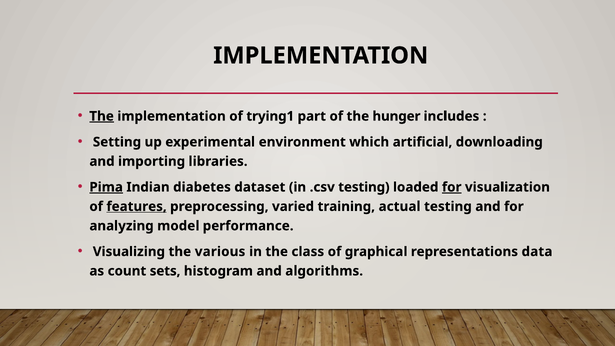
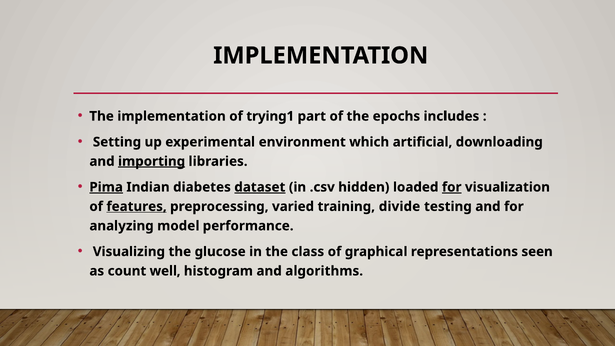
The at (102, 116) underline: present -> none
hunger: hunger -> epochs
importing underline: none -> present
dataset underline: none -> present
.csv testing: testing -> hidden
actual: actual -> divide
various: various -> glucose
data: data -> seen
sets: sets -> well
